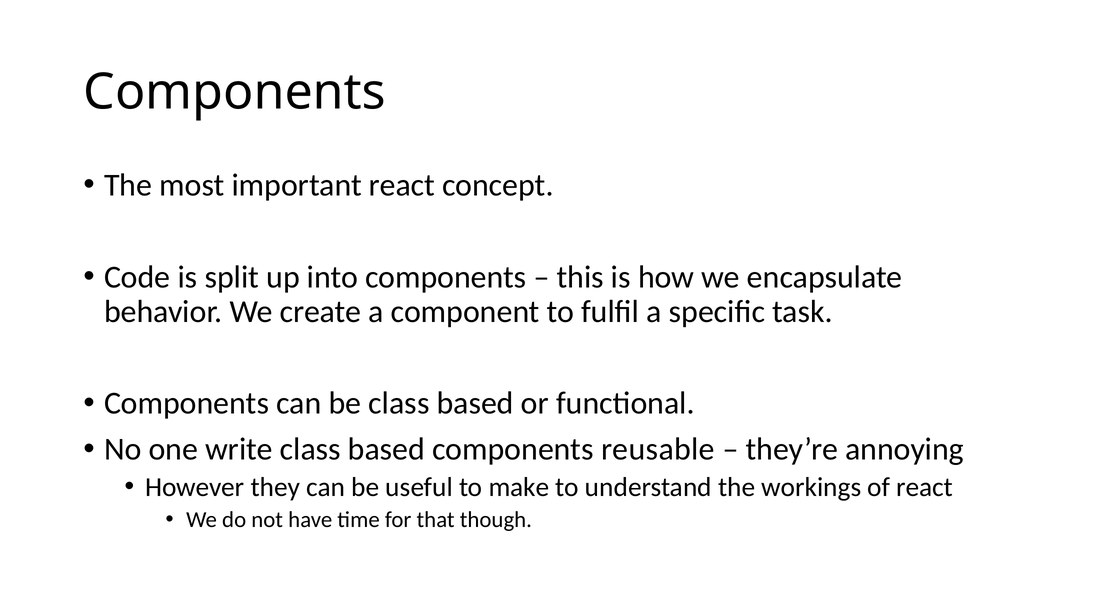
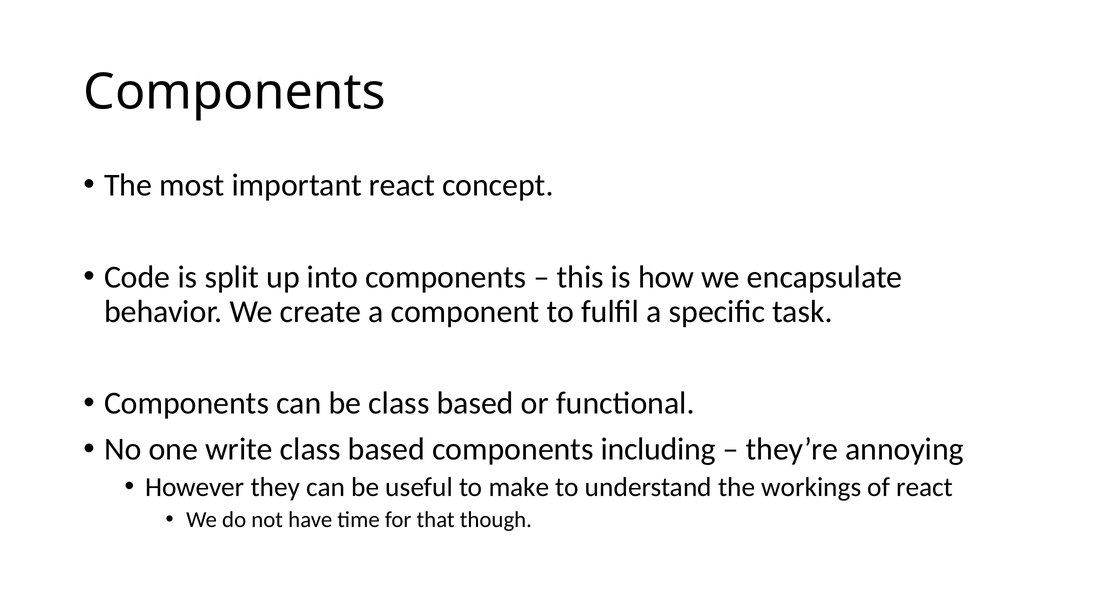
reusable: reusable -> including
